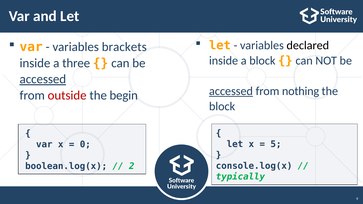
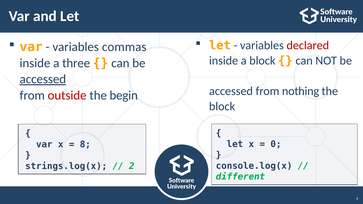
declared colour: black -> red
brackets: brackets -> commas
accessed at (231, 91) underline: present -> none
5: 5 -> 0
0: 0 -> 8
boolean.log(x: boolean.log(x -> strings.log(x
typically: typically -> different
